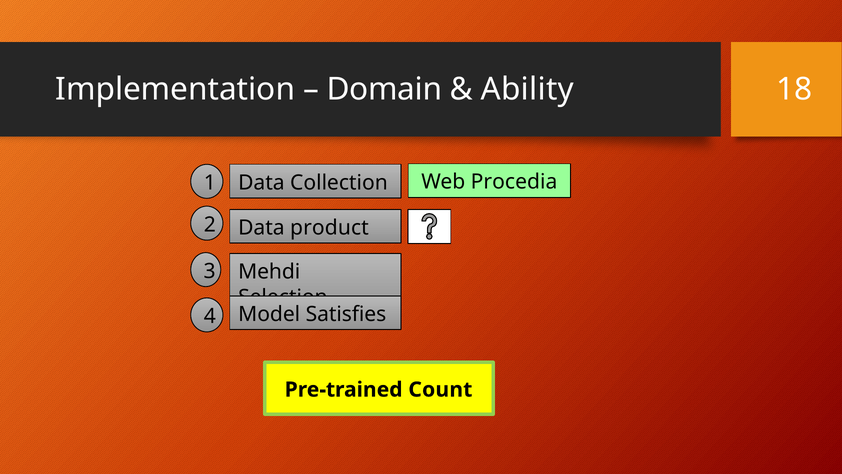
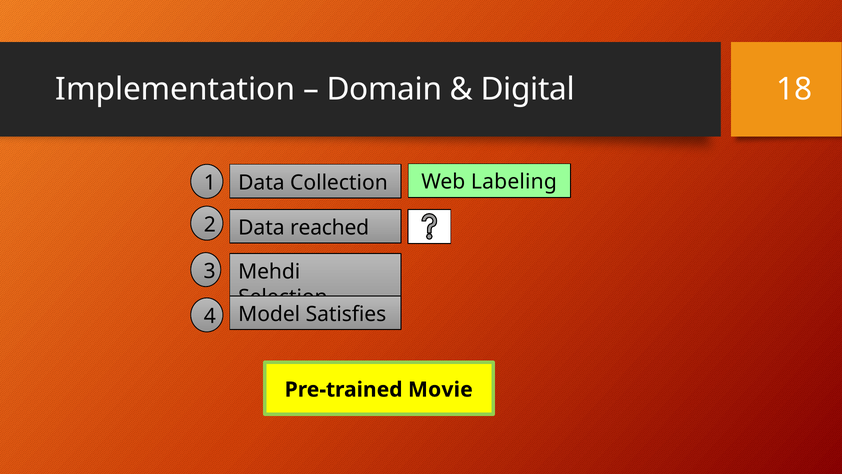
Ability: Ability -> Digital
Procedia: Procedia -> Labeling
product: product -> reached
Count: Count -> Movie
